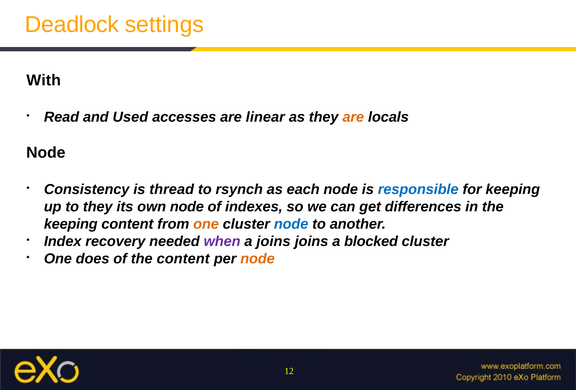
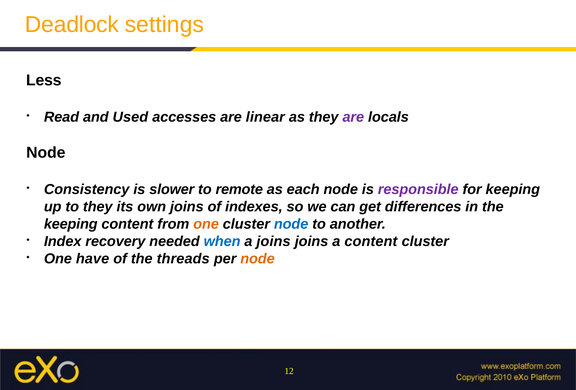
With: With -> Less
are at (353, 117) colour: orange -> purple
thread: thread -> slower
rsynch: rsynch -> remote
responsible colour: blue -> purple
own node: node -> joins
when colour: purple -> blue
a blocked: blocked -> content
does: does -> have
the content: content -> threads
